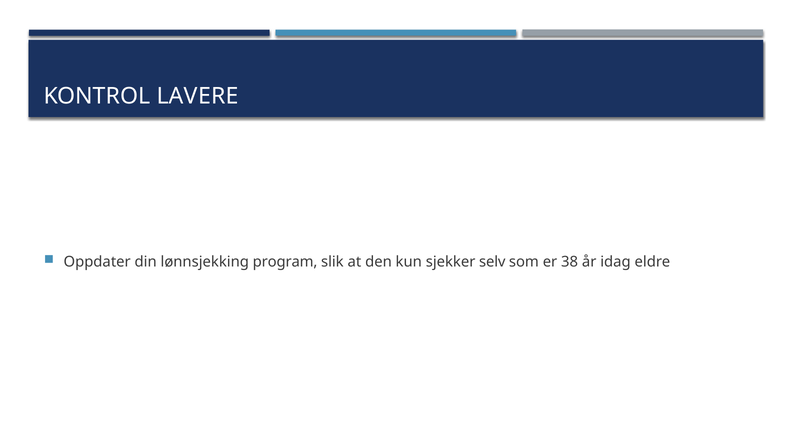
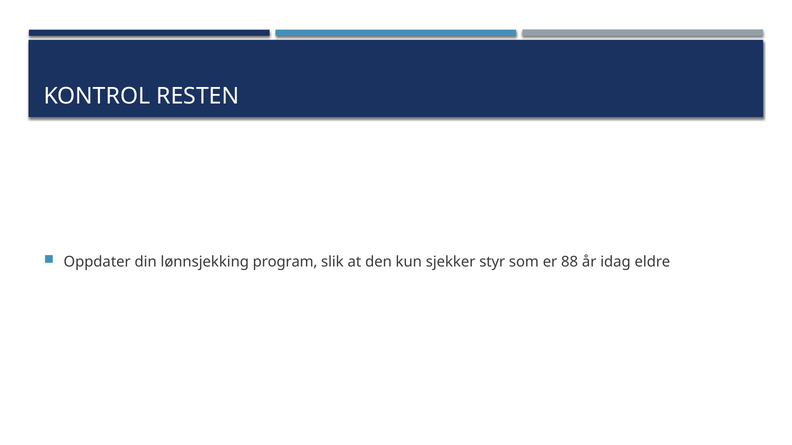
LAVERE: LAVERE -> RESTEN
selv: selv -> styr
38: 38 -> 88
